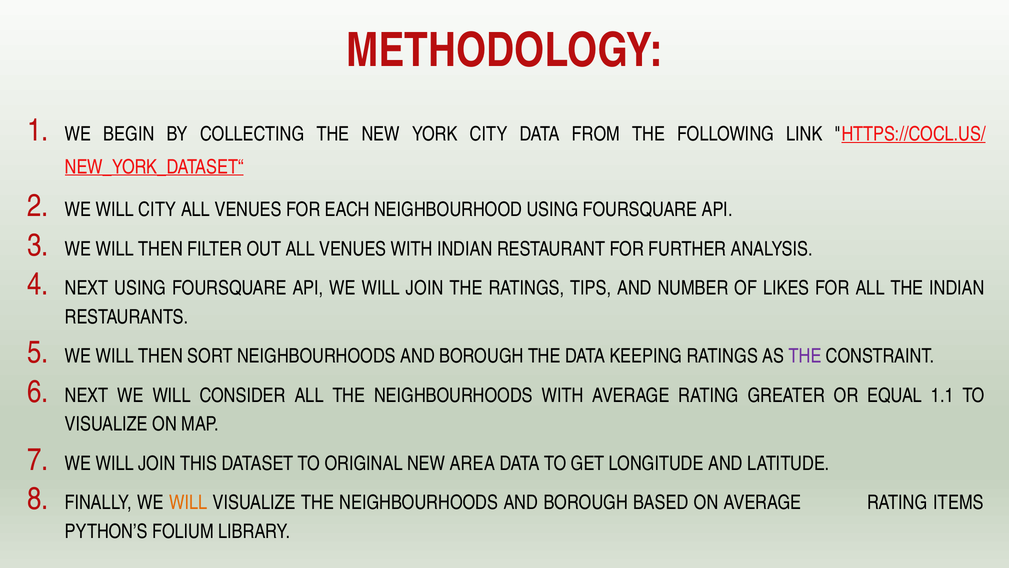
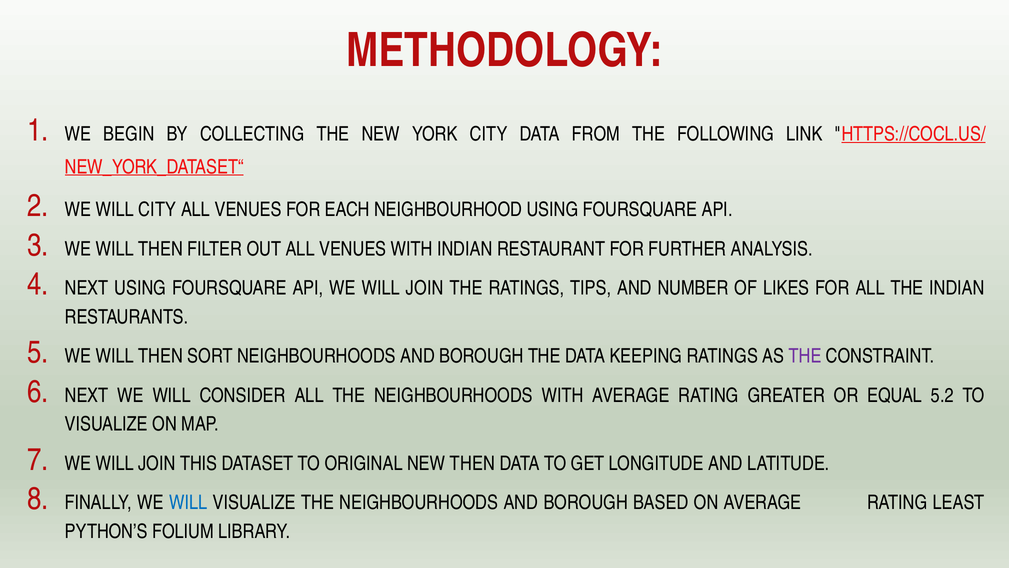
1.1: 1.1 -> 5.2
NEW AREA: AREA -> THEN
WILL at (188, 503) colour: orange -> blue
ITEMS: ITEMS -> LEAST
